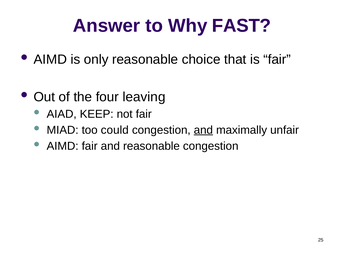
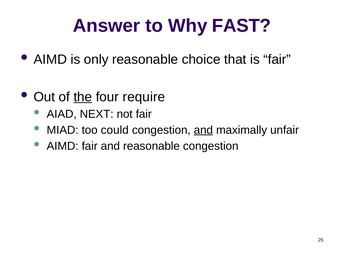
the underline: none -> present
leaving: leaving -> require
KEEP: KEEP -> NEXT
